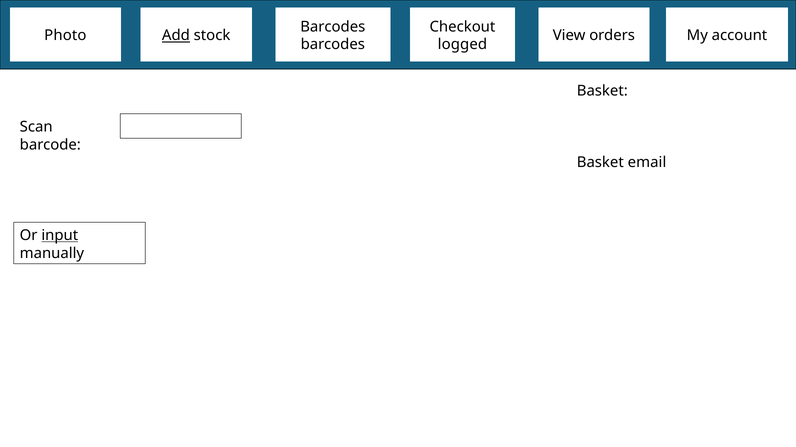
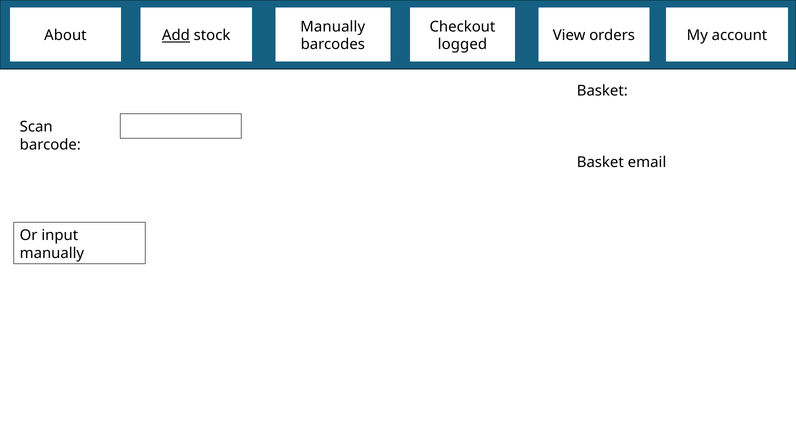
Barcodes at (333, 27): Barcodes -> Manually
Photo: Photo -> About
input underline: present -> none
